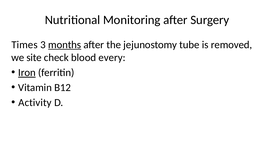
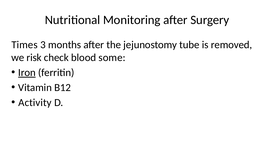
months underline: present -> none
site: site -> risk
every: every -> some
